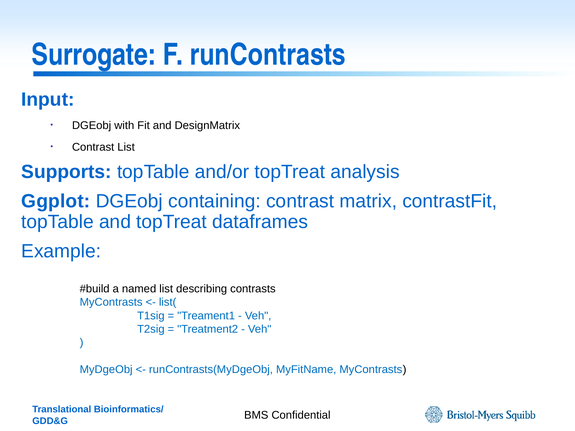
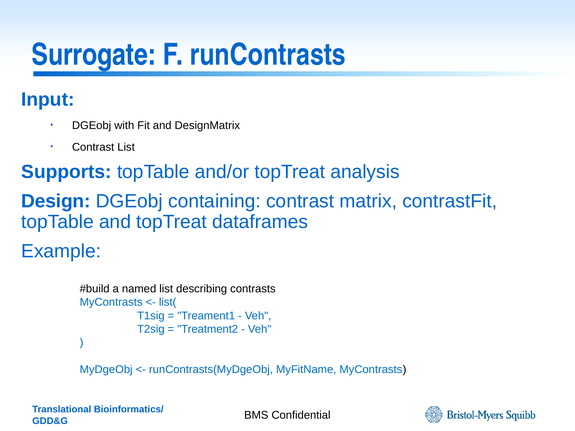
Ggplot: Ggplot -> Design
